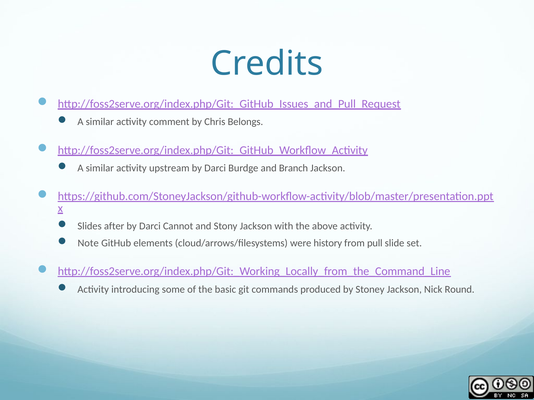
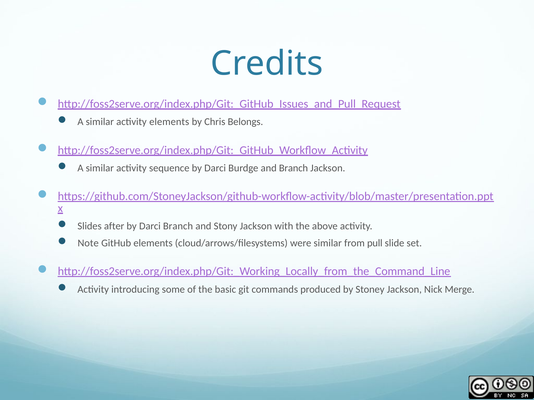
activity comment: comment -> elements
upstream: upstream -> sequence
Darci Cannot: Cannot -> Branch
were history: history -> similar
Round: Round -> Merge
